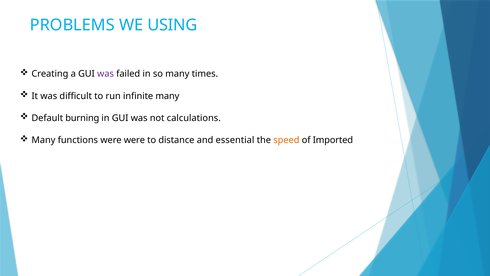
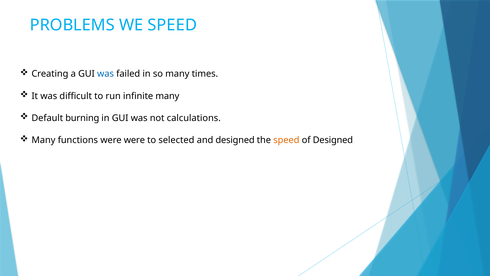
WE USING: USING -> SPEED
was at (106, 74) colour: purple -> blue
distance: distance -> selected
and essential: essential -> designed
of Imported: Imported -> Designed
